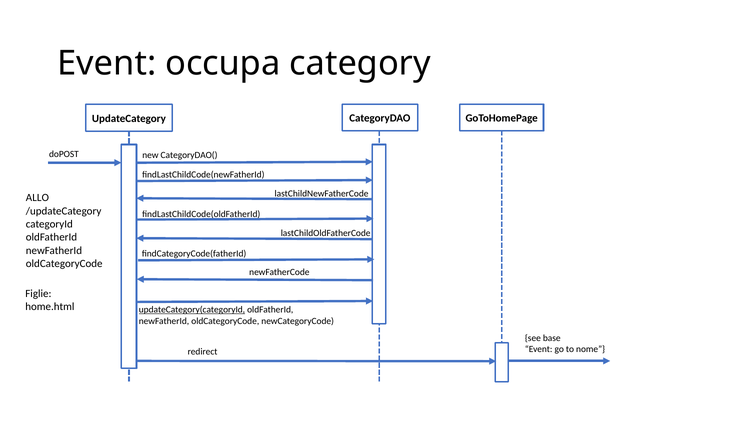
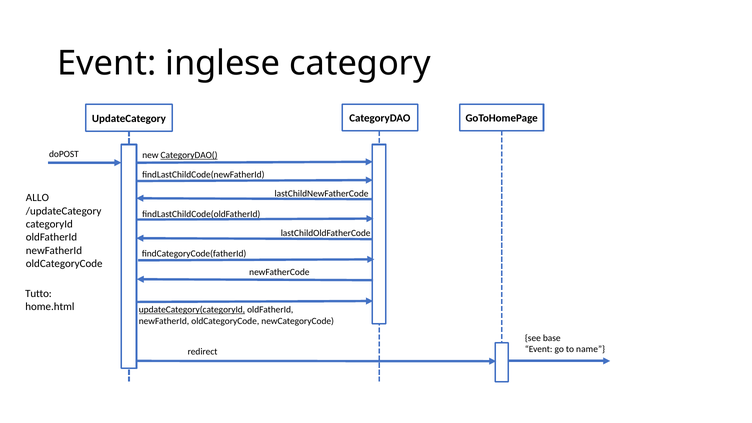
occupa: occupa -> inglese
CategoryDAO( underline: none -> present
Figlie: Figlie -> Tutto
nome: nome -> name
